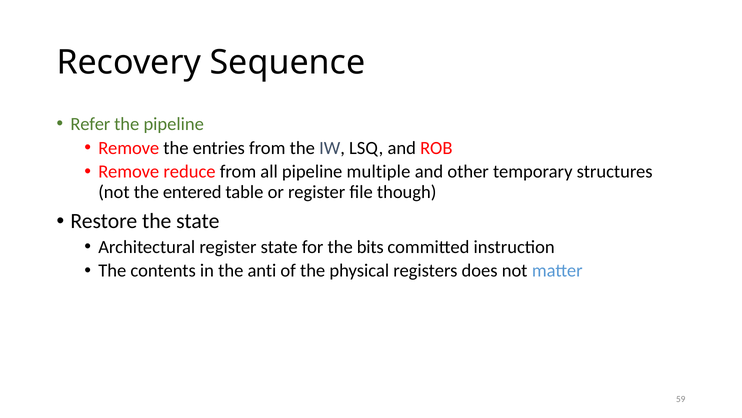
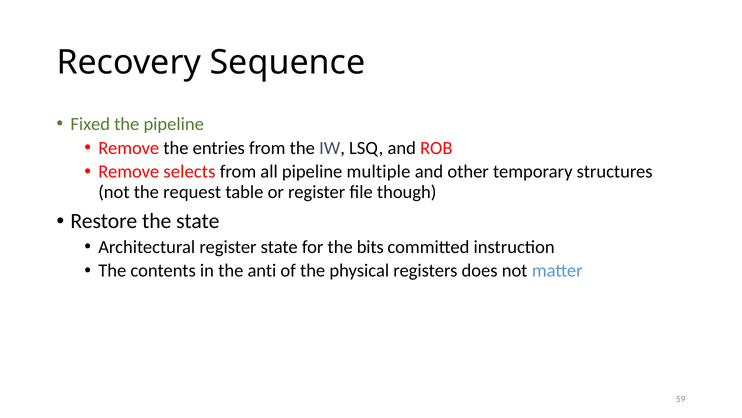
Refer: Refer -> Fixed
reduce: reduce -> selects
entered: entered -> request
